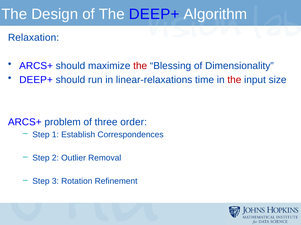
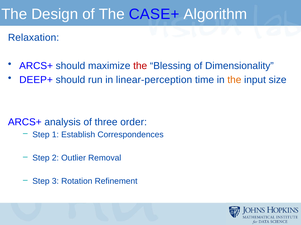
The DEEP+: DEEP+ -> CASE+
linear-relaxations: linear-relaxations -> linear-perception
the at (234, 80) colour: red -> orange
problem: problem -> analysis
